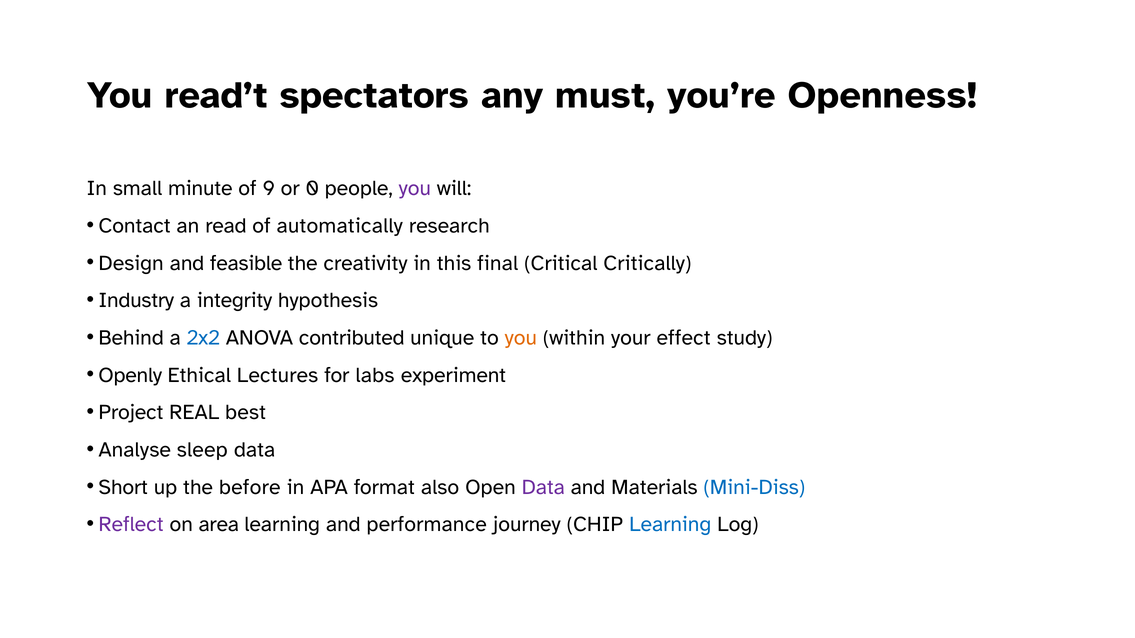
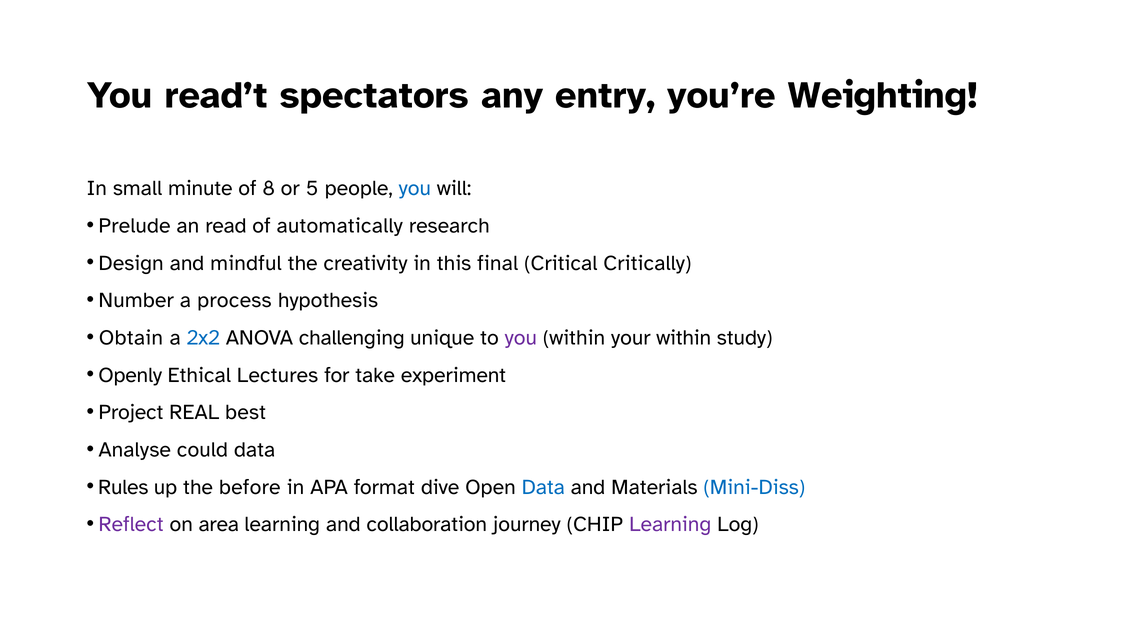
must: must -> entry
Openness: Openness -> Weighting
9: 9 -> 8
0: 0 -> 5
you at (415, 188) colour: purple -> blue
Contact: Contact -> Prelude
feasible: feasible -> mindful
Industry: Industry -> Number
integrity: integrity -> process
Behind: Behind -> Obtain
contributed: contributed -> challenging
you at (521, 338) colour: orange -> purple
your effect: effect -> within
labs: labs -> take
sleep: sleep -> could
Short: Short -> Rules
also: also -> dive
Data at (543, 487) colour: purple -> blue
performance: performance -> collaboration
Learning at (670, 525) colour: blue -> purple
